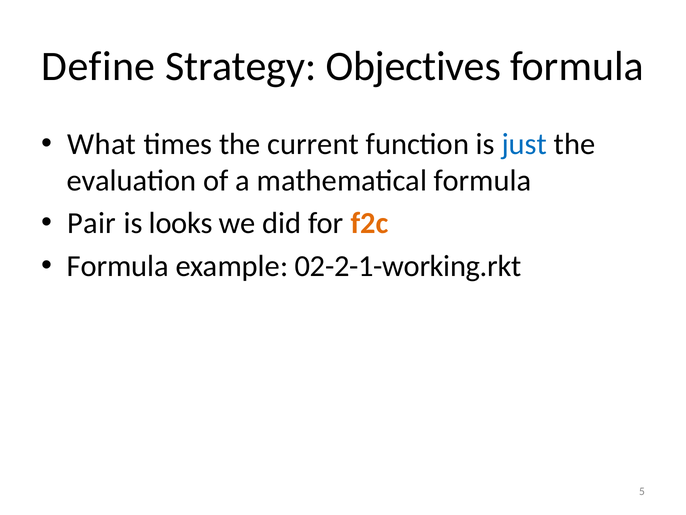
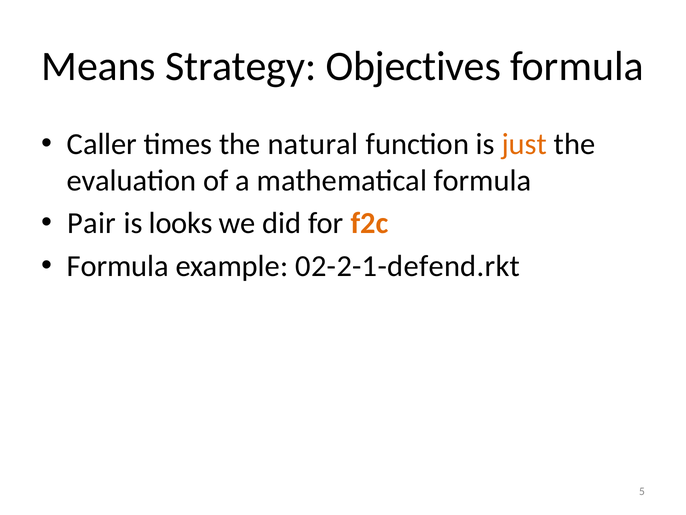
Define: Define -> Means
What: What -> Caller
current: current -> natural
just colour: blue -> orange
02-2-1-working.rkt: 02-2-1-working.rkt -> 02-2-1-defend.rkt
